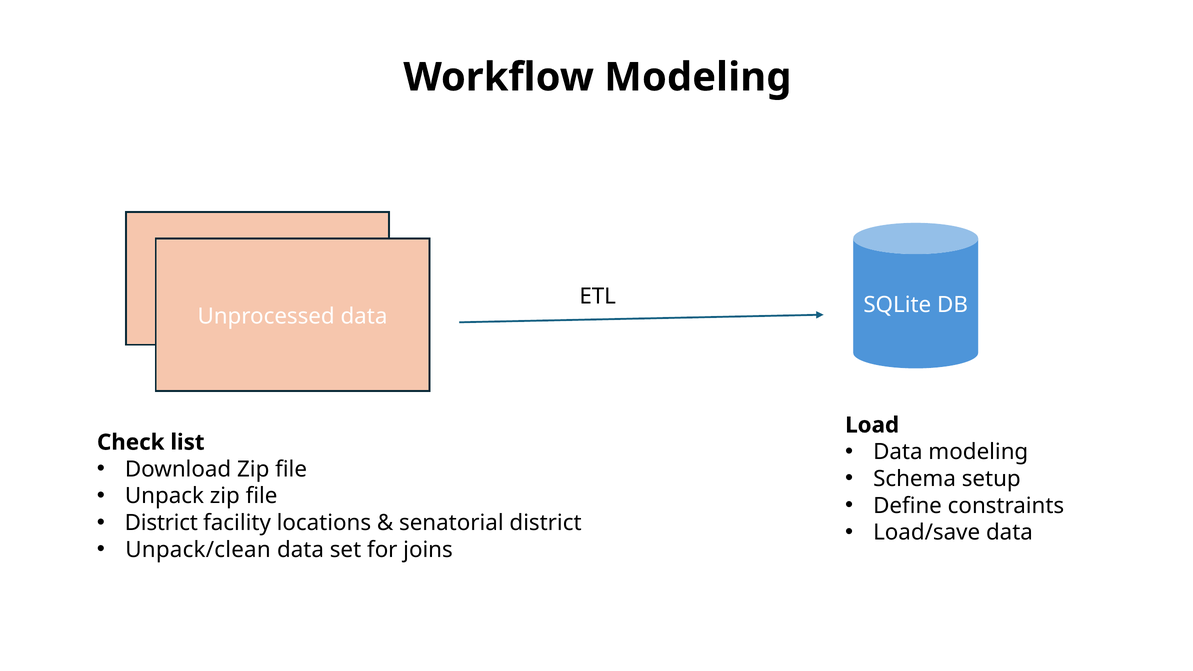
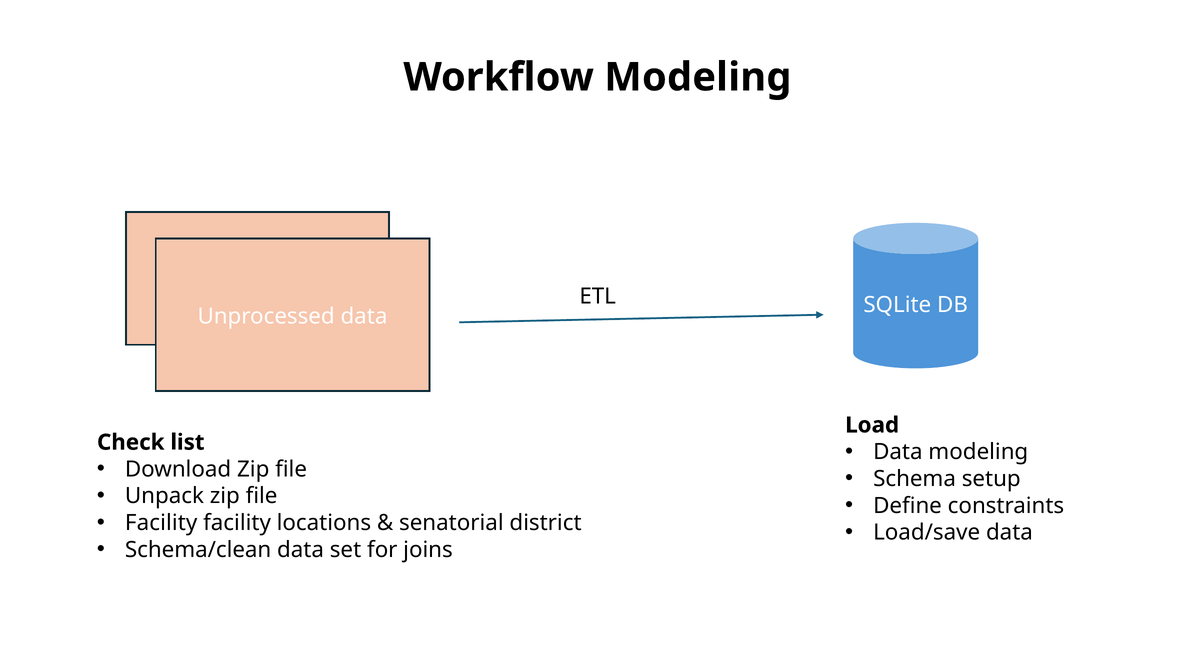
District at (161, 523): District -> Facility
Unpack/clean: Unpack/clean -> Schema/clean
